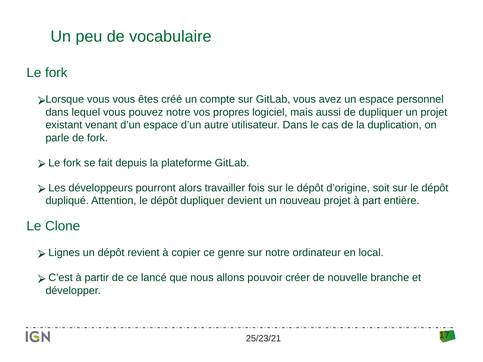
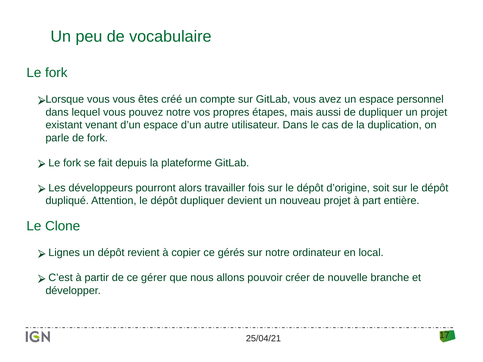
logiciel: logiciel -> étapes
genre: genre -> gérés
lancé: lancé -> gérer
25/23/21: 25/23/21 -> 25/04/21
